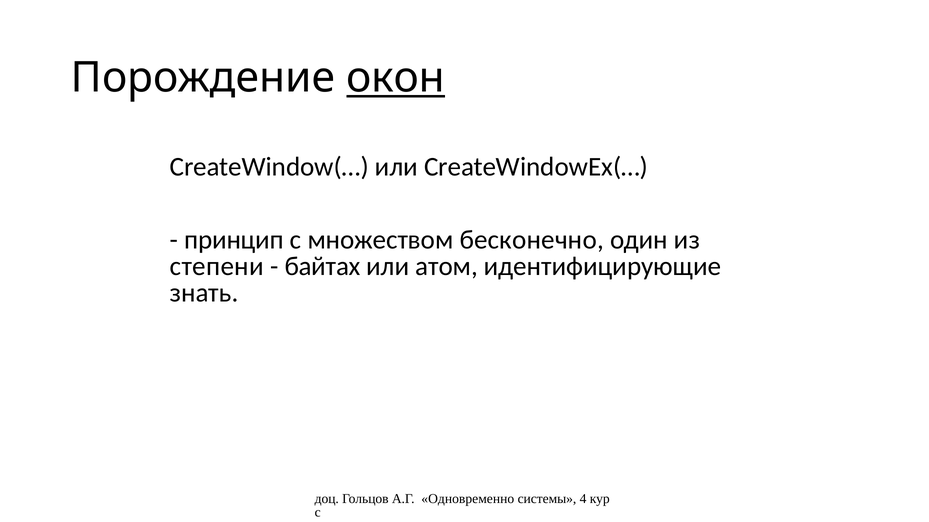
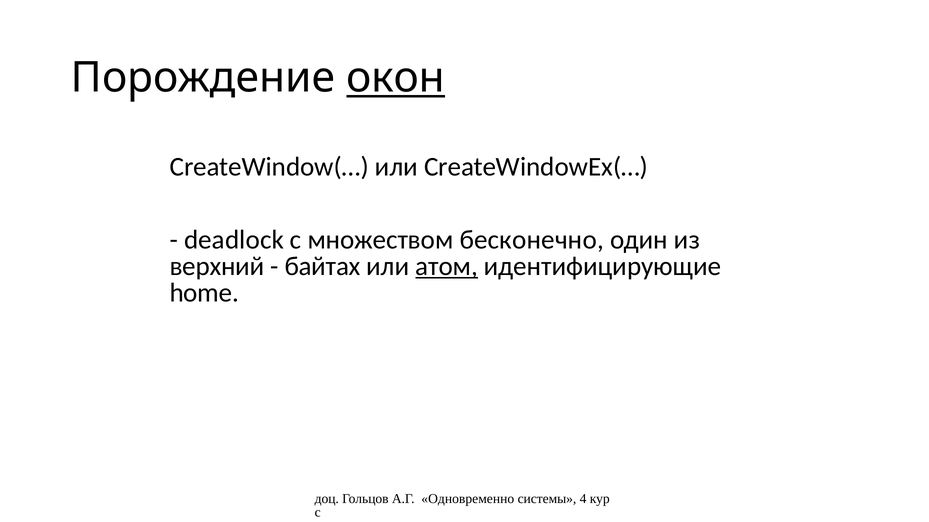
принцип: принцип -> deadlock
степени: степени -> верхний
атом underline: none -> present
знать: знать -> home
